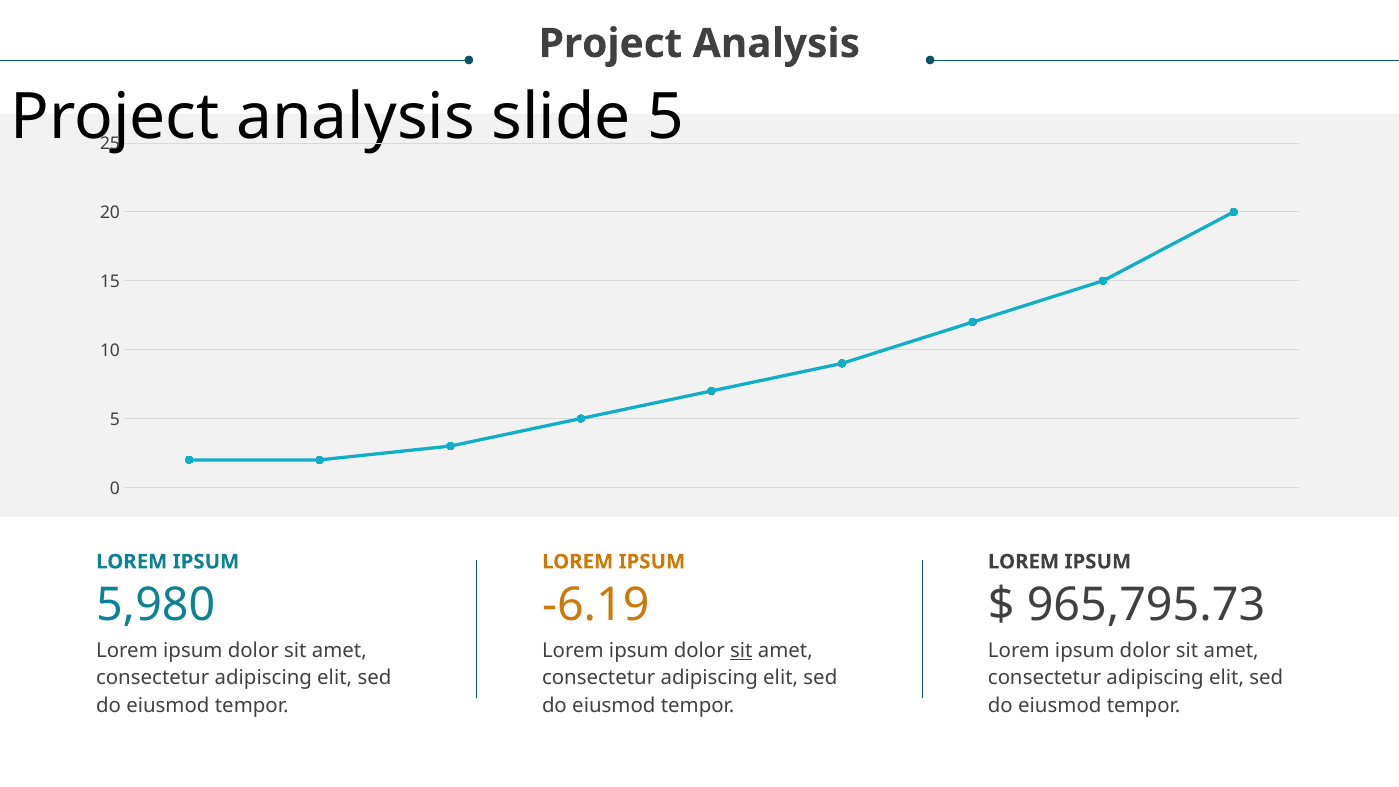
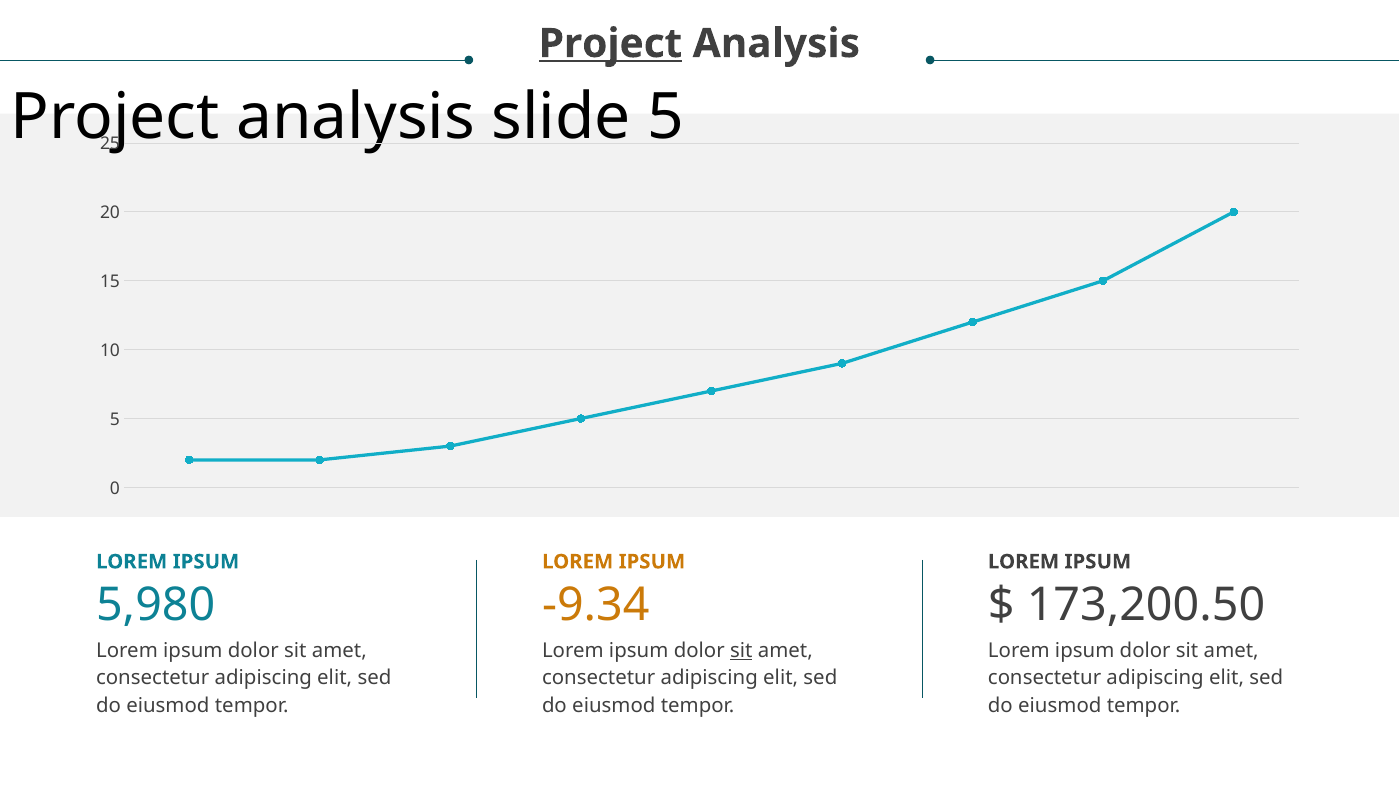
Project at (611, 44) underline: none -> present
-6.19: -6.19 -> -9.34
965,795.73: 965,795.73 -> 173,200.50
